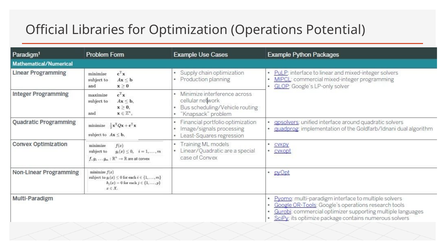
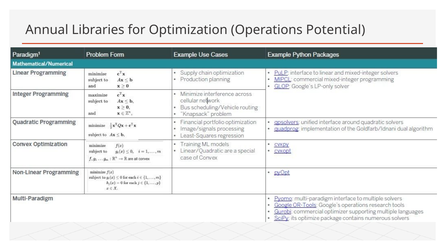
Official: Official -> Annual
